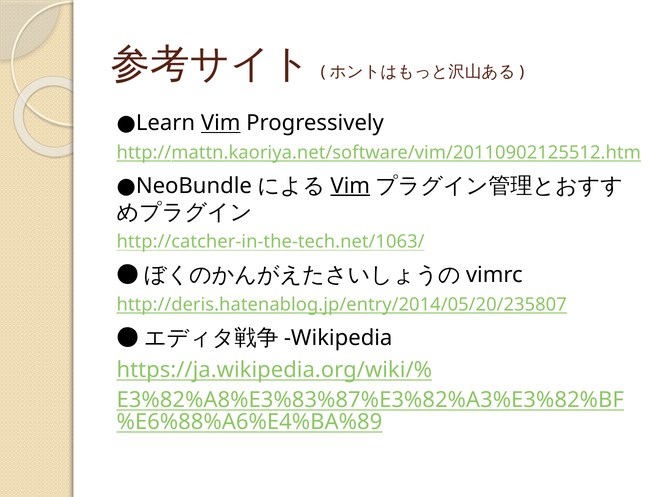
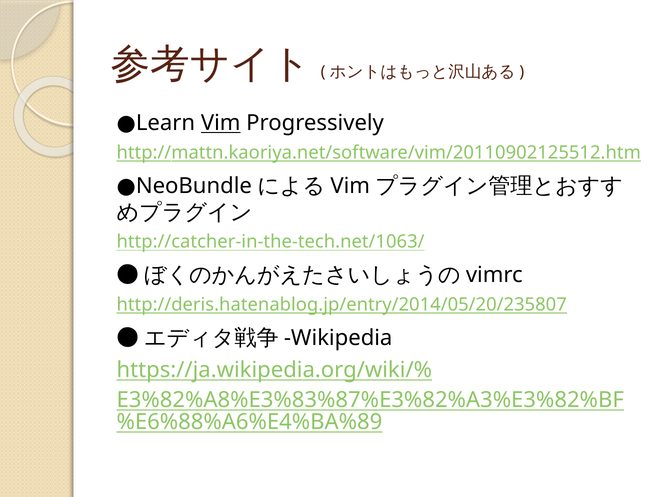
Vim at (350, 186) underline: present -> none
